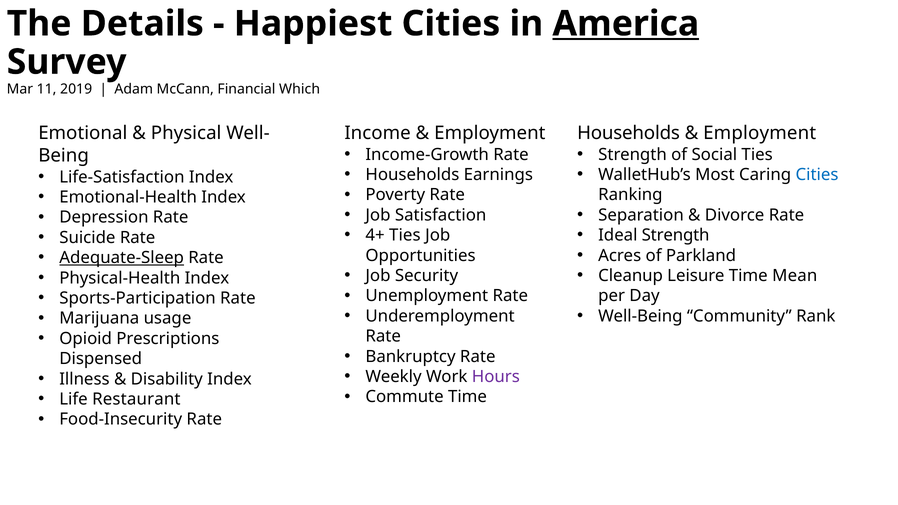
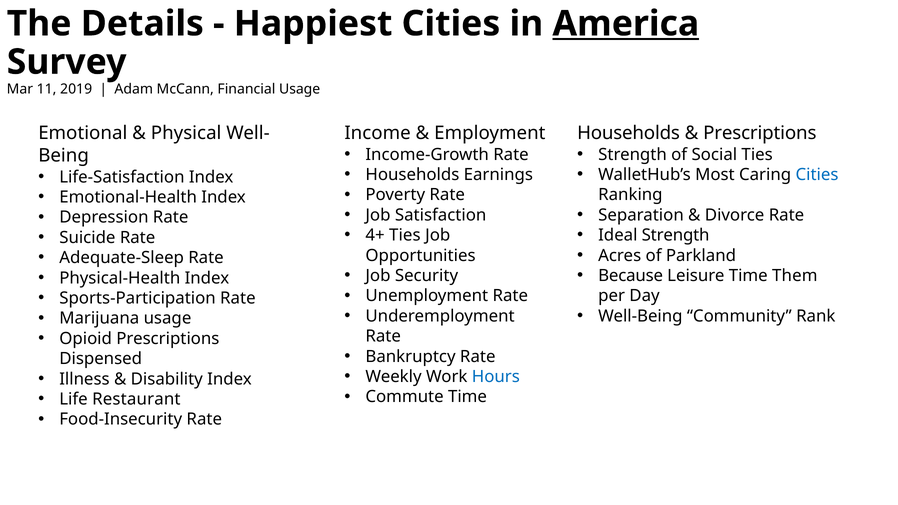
Financial Which: Which -> Usage
Employment at (760, 133): Employment -> Prescriptions
Adequate-Sleep underline: present -> none
Cleanup: Cleanup -> Because
Mean: Mean -> Them
Hours colour: purple -> blue
